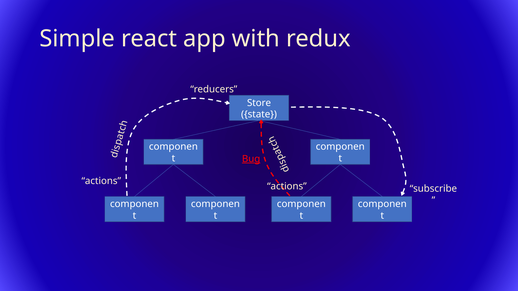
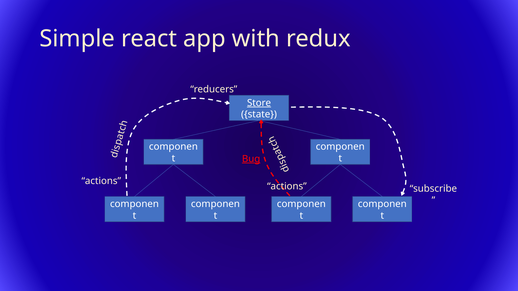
Store underline: none -> present
